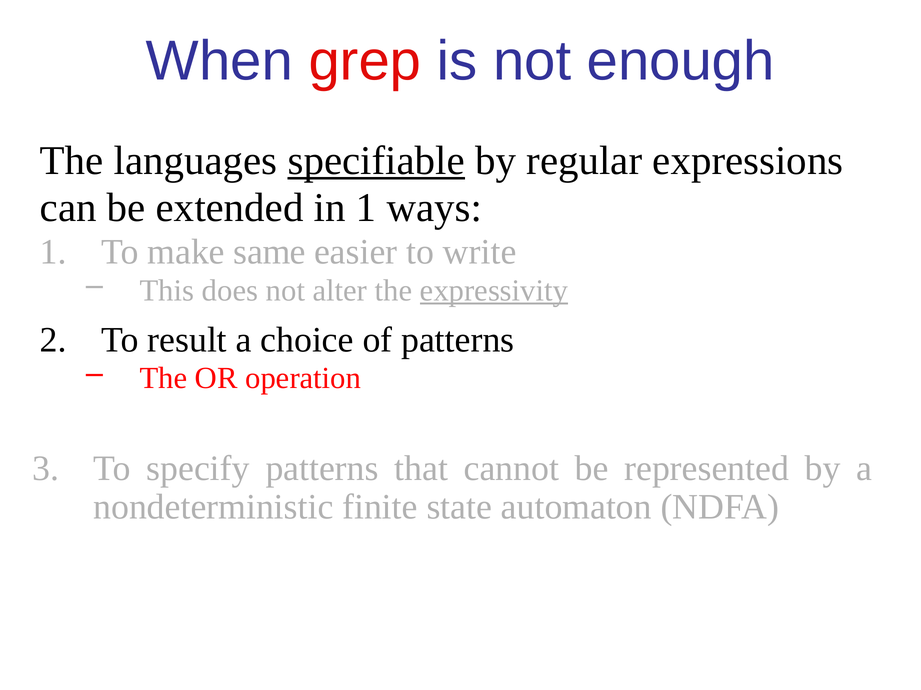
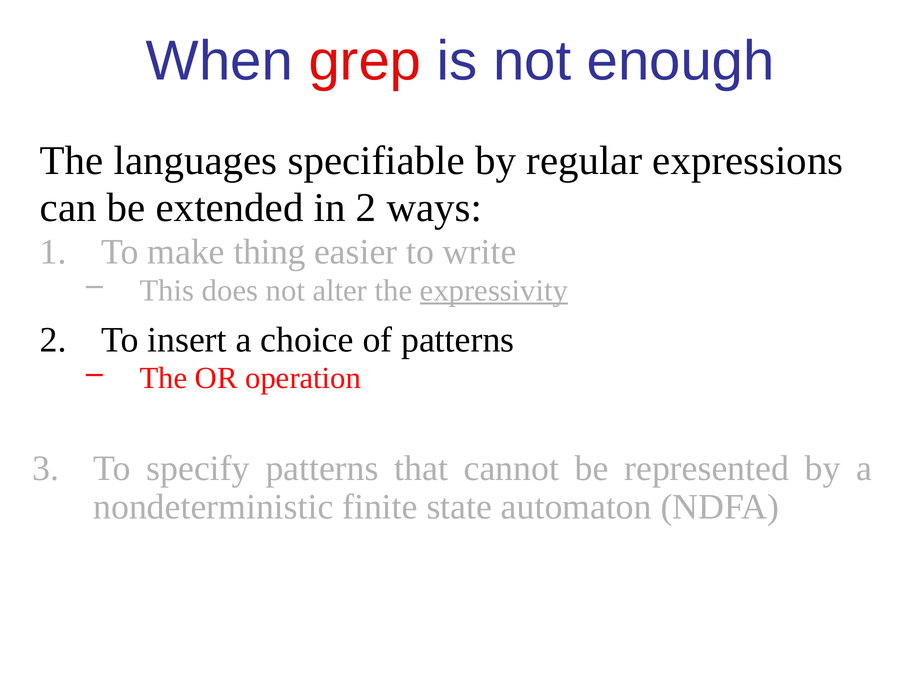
specifiable underline: present -> none
in 1: 1 -> 2
same: same -> thing
result: result -> insert
